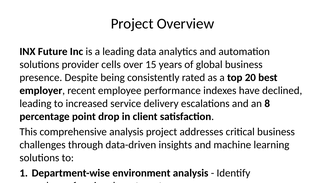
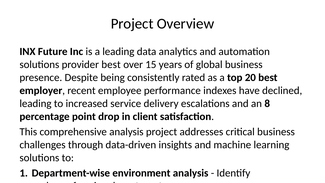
provider cells: cells -> best
